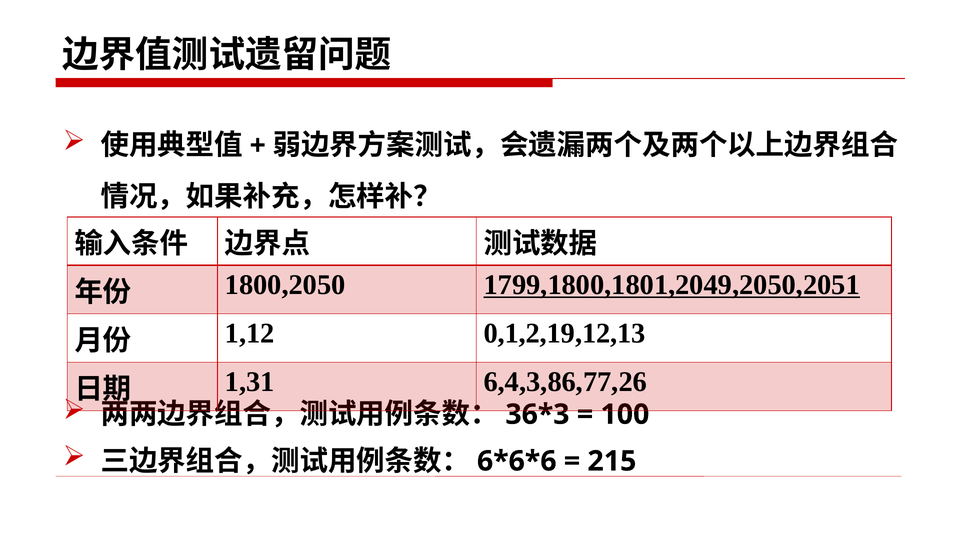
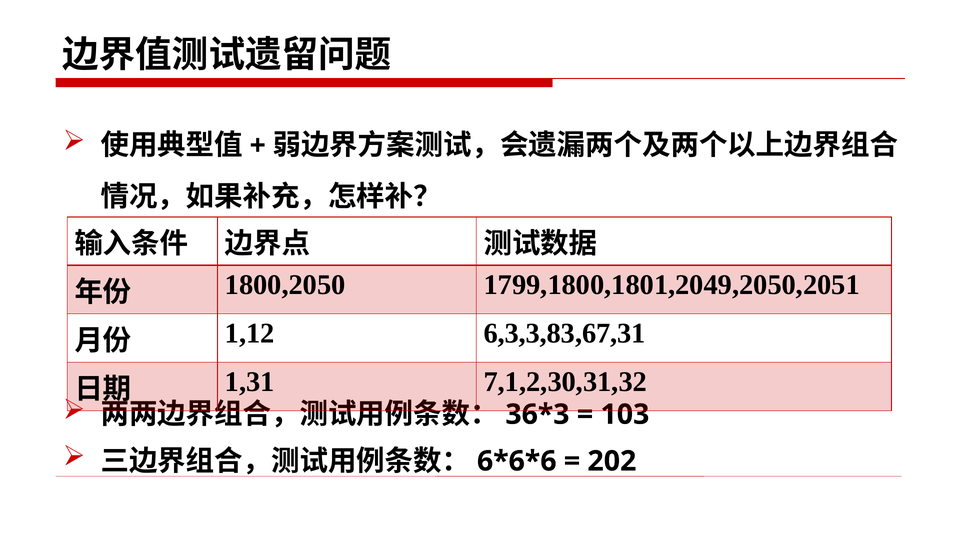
1799,1800,1801,2049,2050,2051 underline: present -> none
0,1,2,19,12,13: 0,1,2,19,12,13 -> 6,3,3,83,67,31
6,4,3,86,77,26: 6,4,3,86,77,26 -> 7,1,2,30,31,32
100: 100 -> 103
215: 215 -> 202
